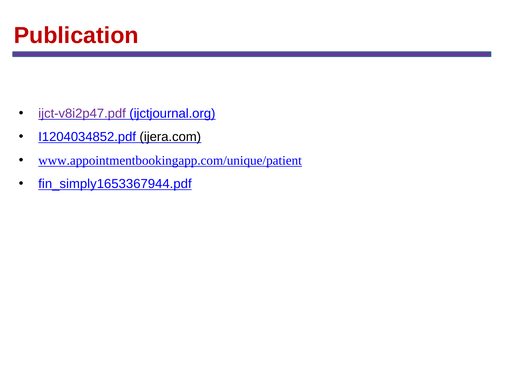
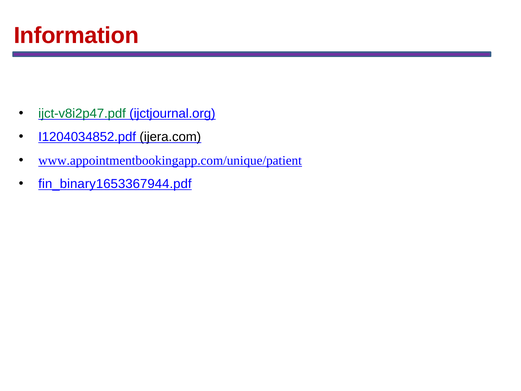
Publication: Publication -> Information
ijct-v8i2p47.pdf colour: purple -> green
fin_simply1653367944.pdf: fin_simply1653367944.pdf -> fin_binary1653367944.pdf
